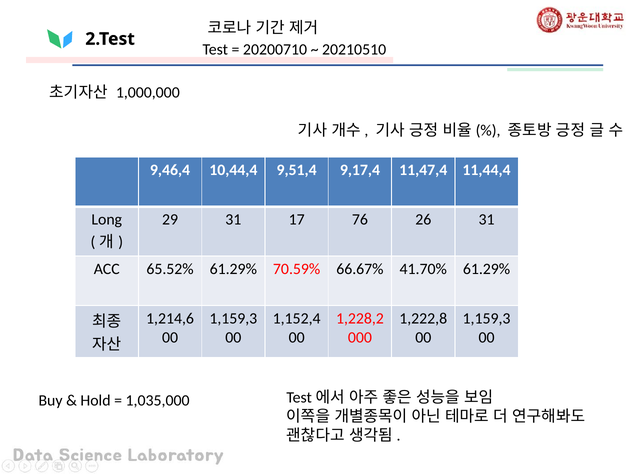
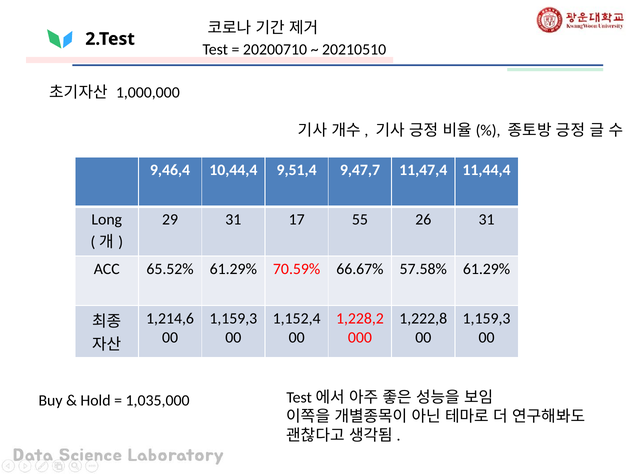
9,17,4: 9,17,4 -> 9,47,7
76: 76 -> 55
41.70%: 41.70% -> 57.58%
